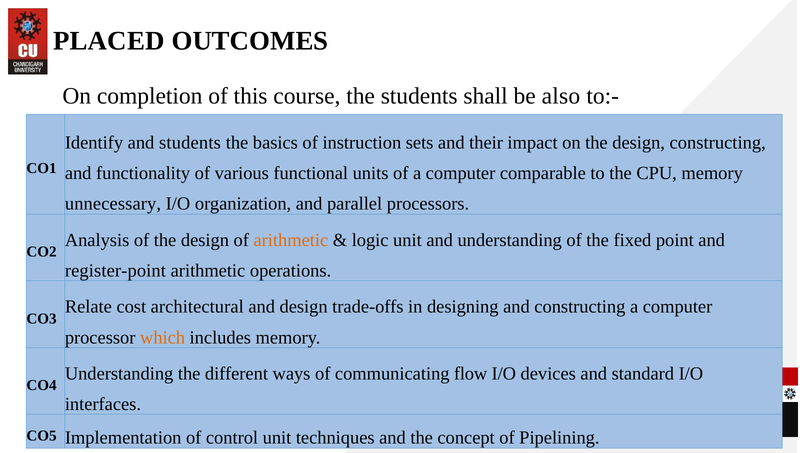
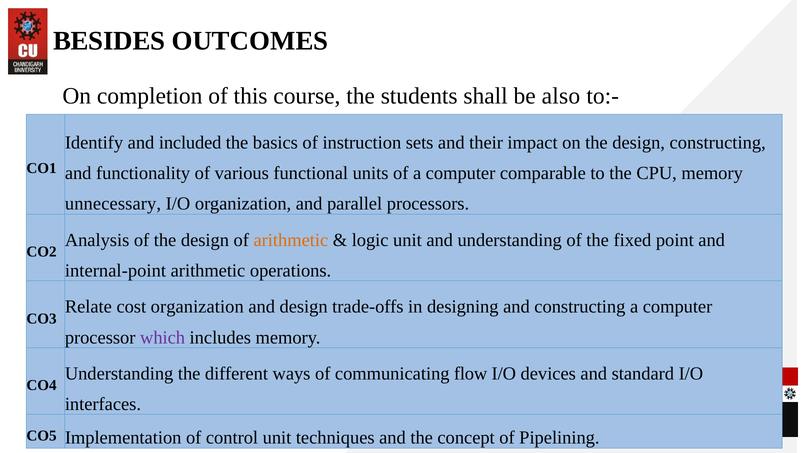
PLACED: PLACED -> BESIDES
and students: students -> included
register-point: register-point -> internal-point
cost architectural: architectural -> organization
which colour: orange -> purple
